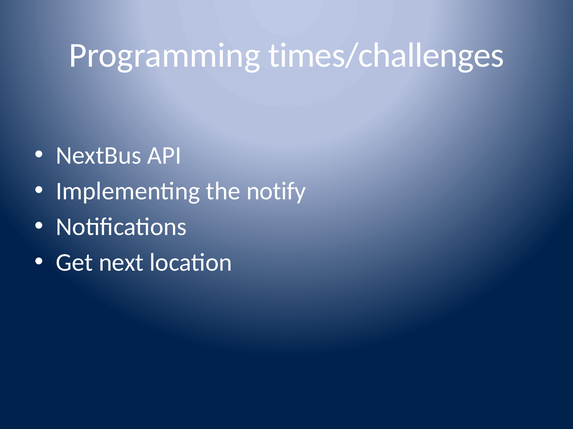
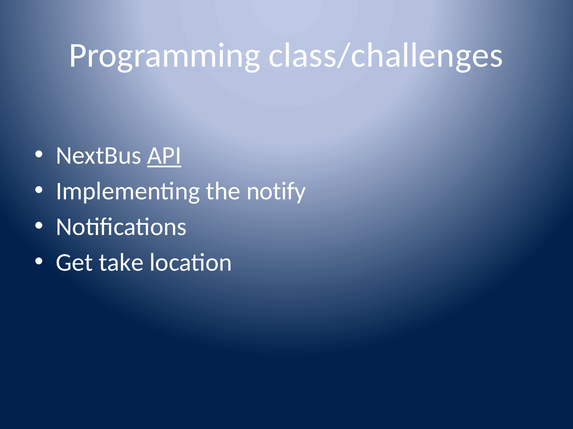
times/challenges: times/challenges -> class/challenges
API underline: none -> present
next: next -> take
